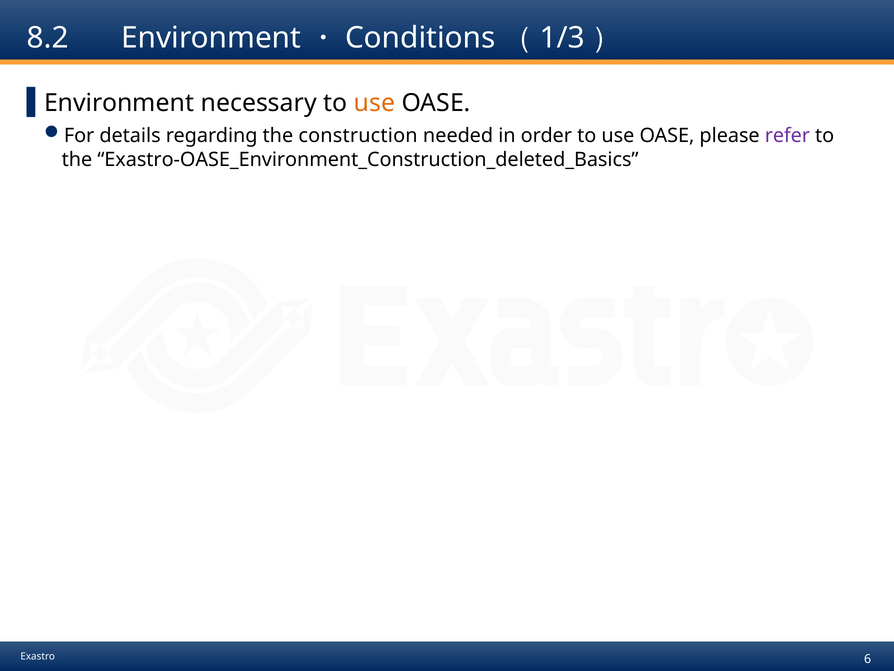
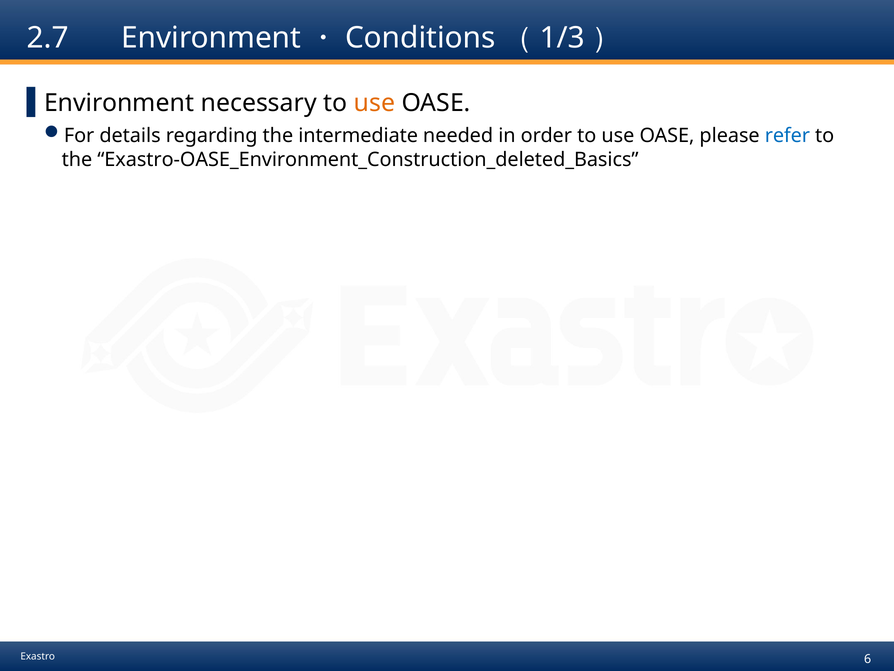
8.2: 8.2 -> 2.7
construction: construction -> intermediate
refer colour: purple -> blue
